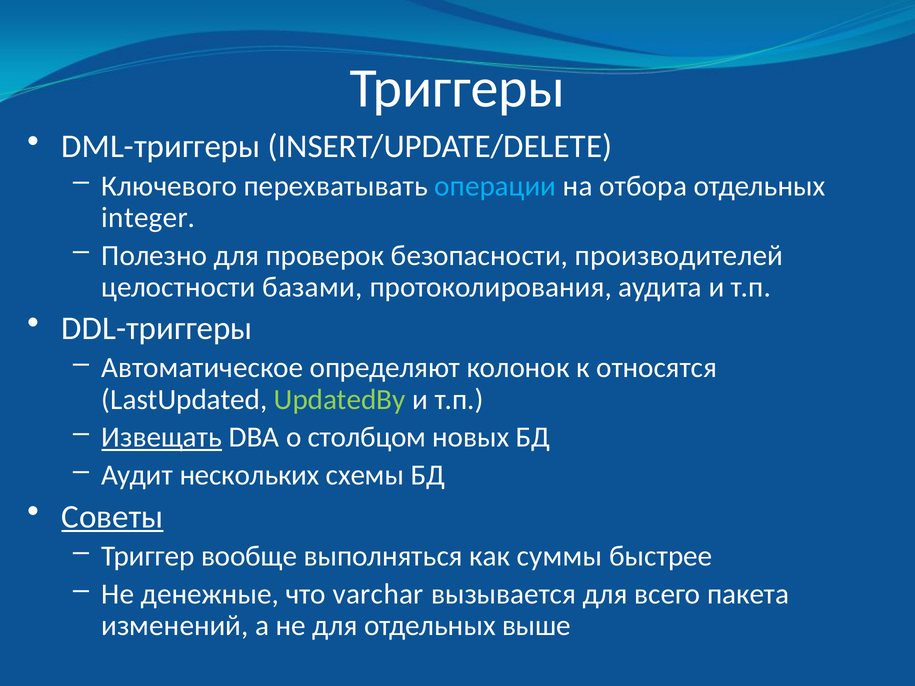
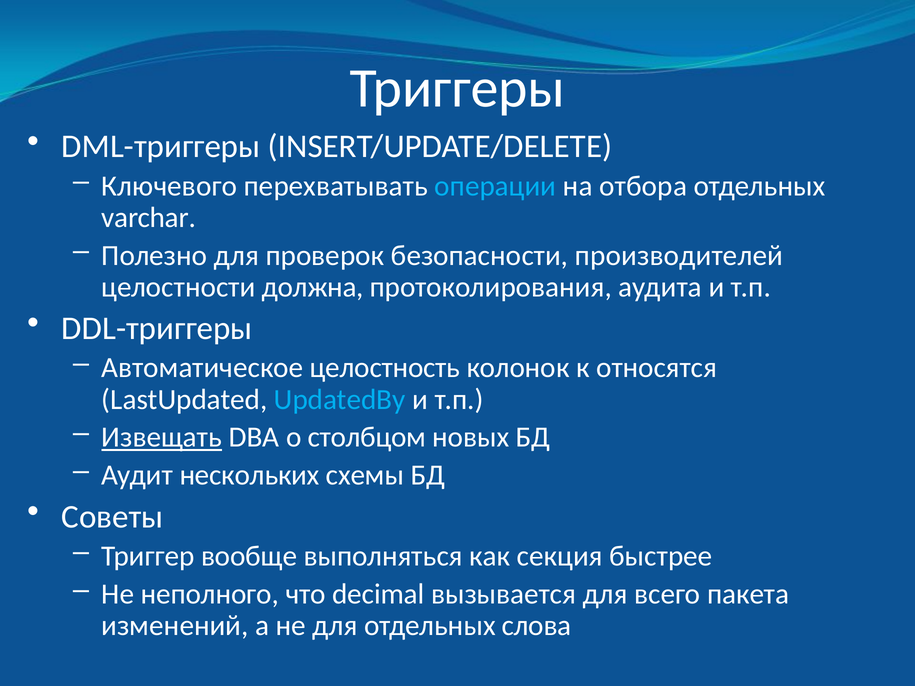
integer: integer -> varchar
базами: базами -> должна
определяют: определяют -> целостность
UpdatedBy colour: light green -> light blue
Советы underline: present -> none
суммы: суммы -> секция
денежные: денежные -> неполного
varchar: varchar -> decimal
выше: выше -> слова
